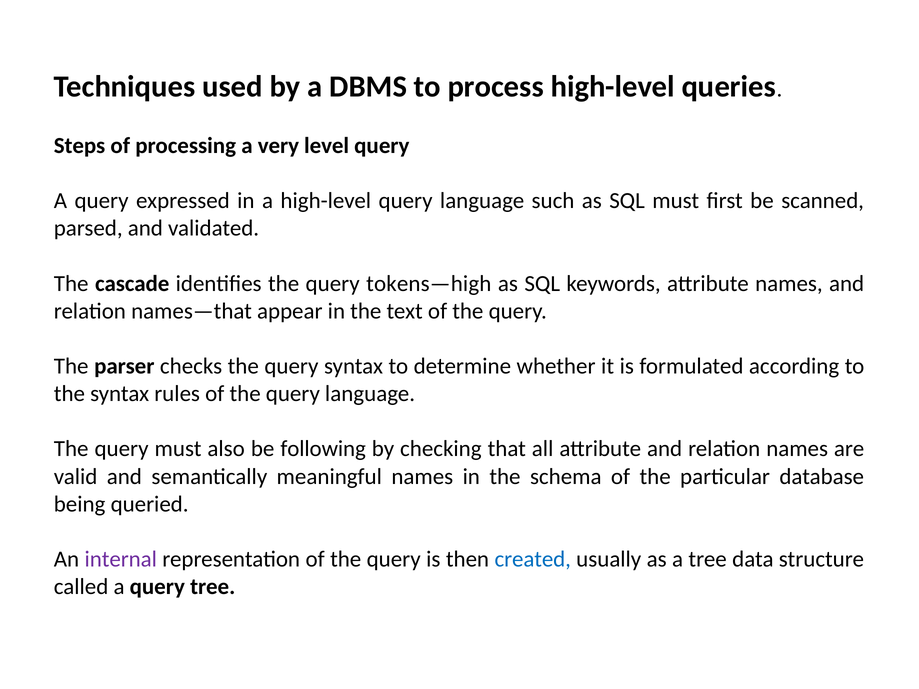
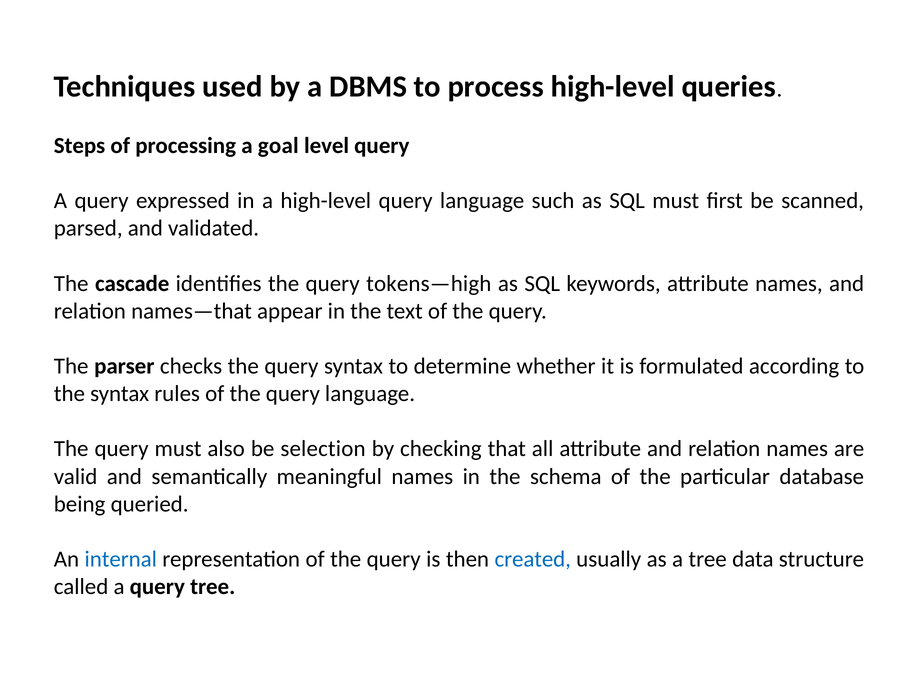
very: very -> goal
following: following -> selection
internal colour: purple -> blue
